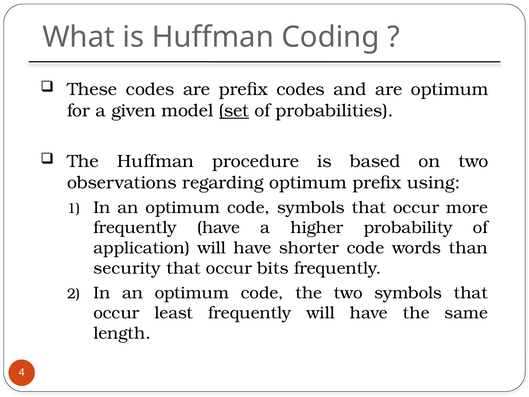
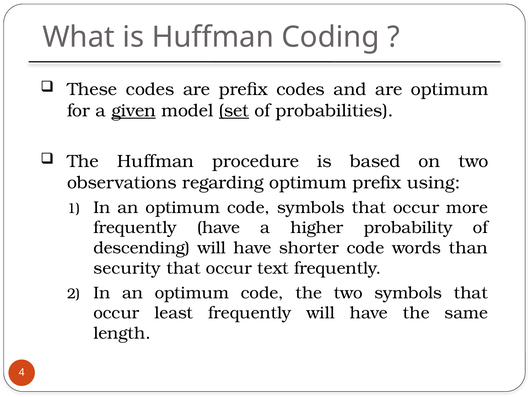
given underline: none -> present
application: application -> descending
bits: bits -> text
